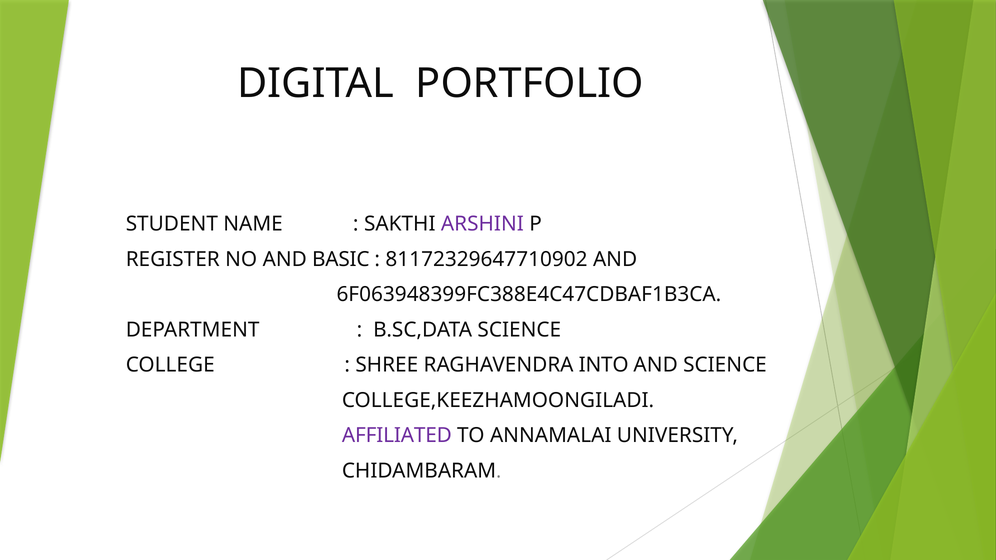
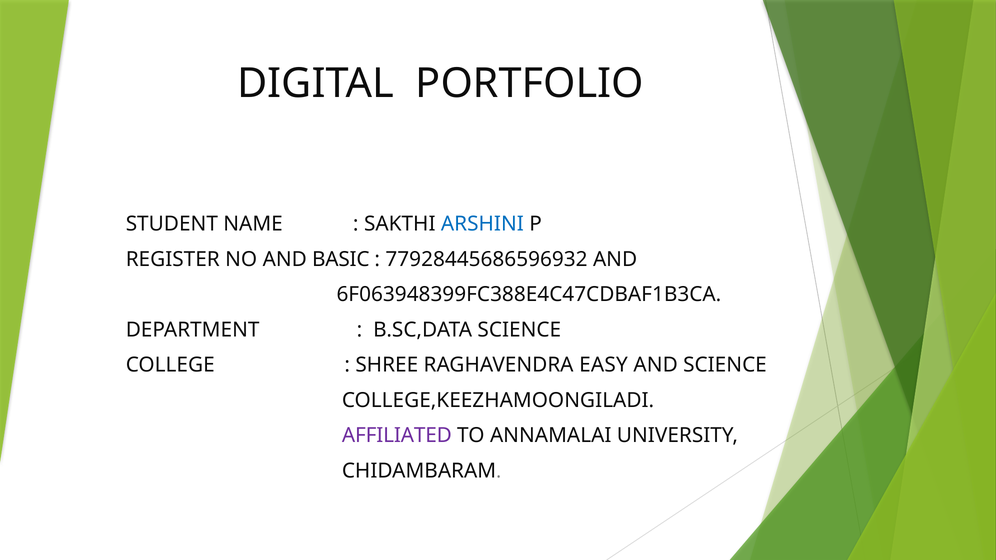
ARSHINI colour: purple -> blue
81172329647710902: 81172329647710902 -> 77928445686596932
INTO: INTO -> EASY
